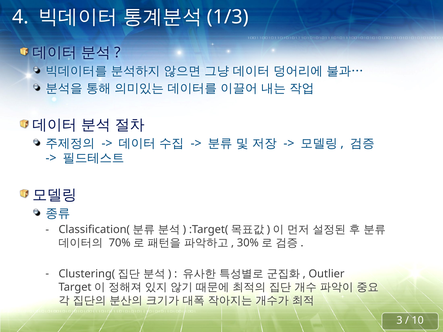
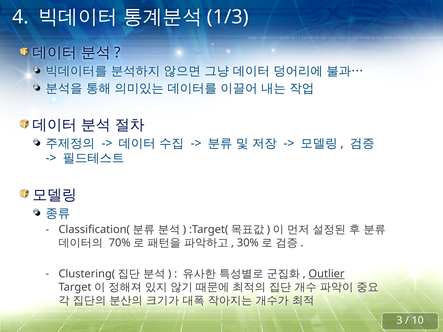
Outlier underline: none -> present
